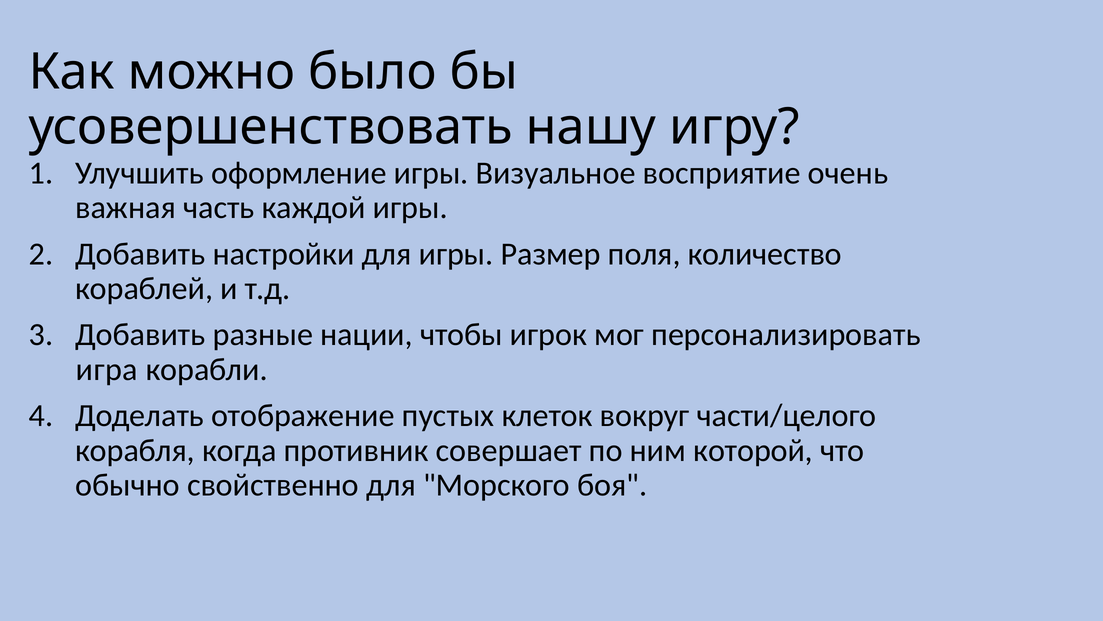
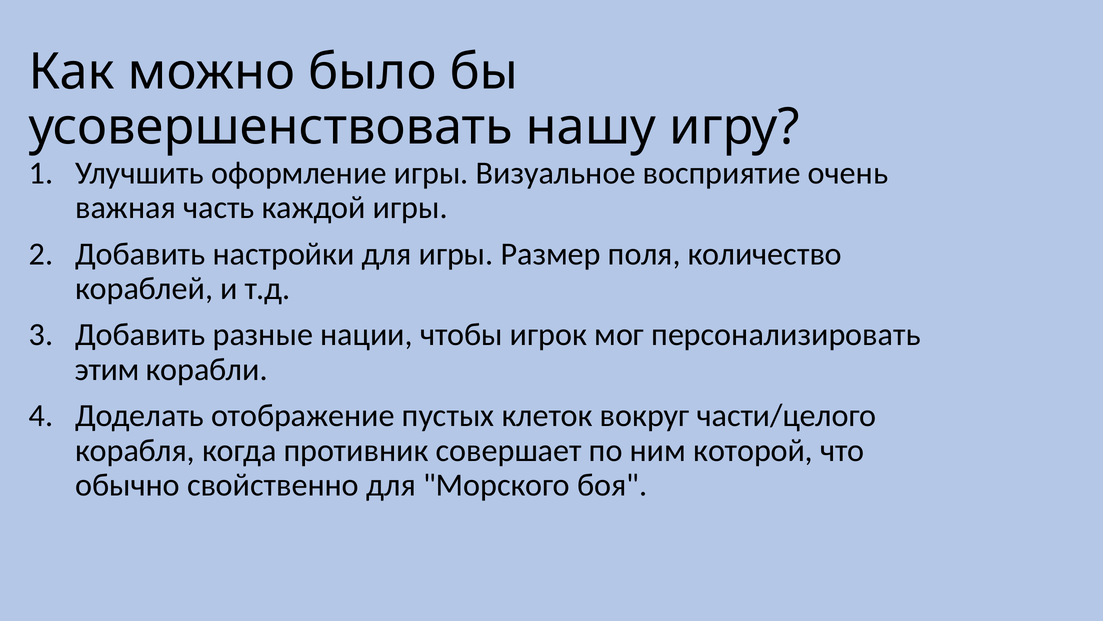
игра: игра -> этим
